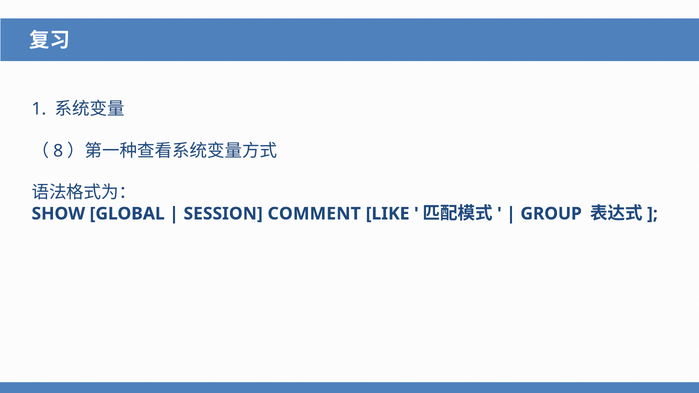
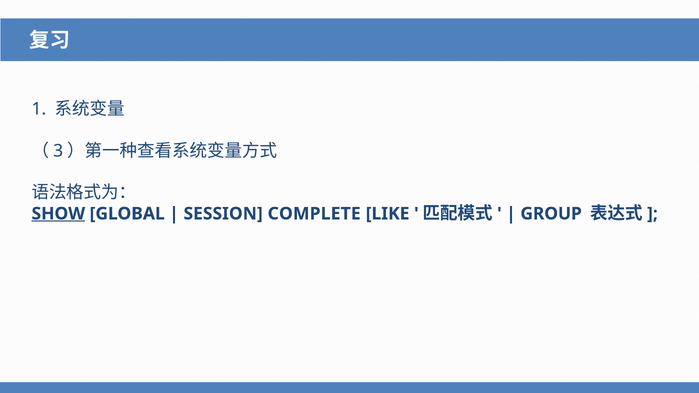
8: 8 -> 3
SHOW underline: none -> present
COMMENT: COMMENT -> COMPLETE
